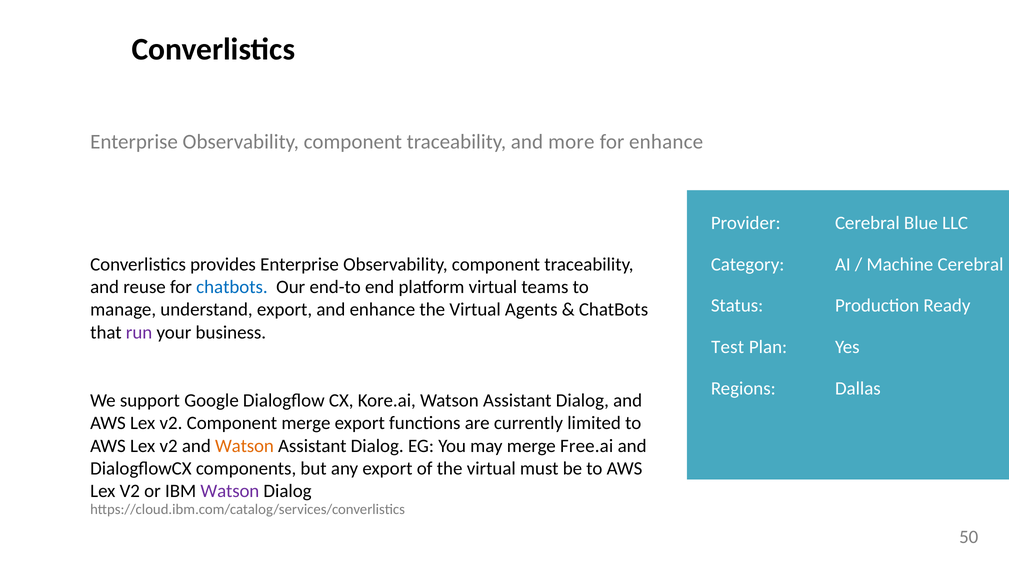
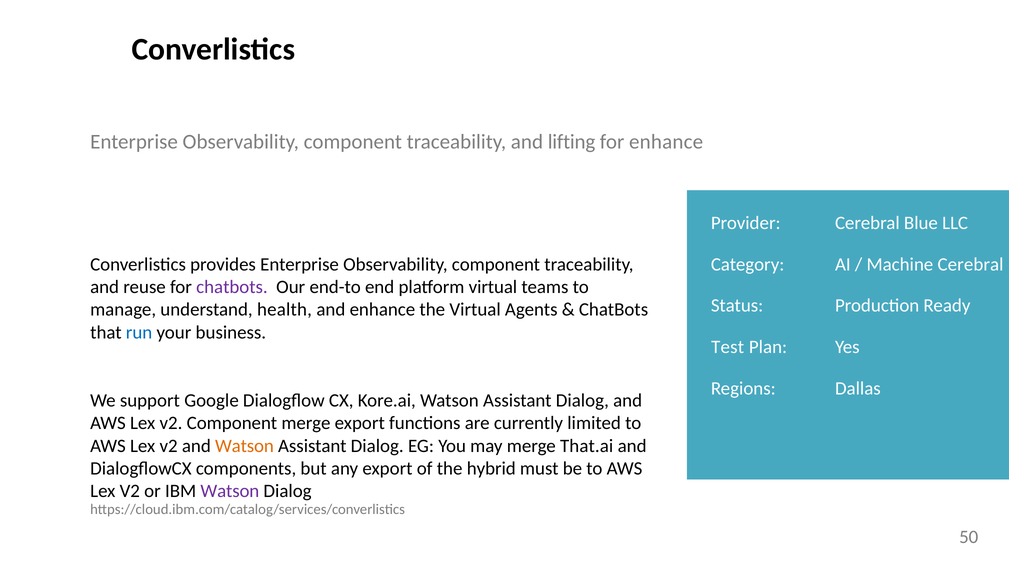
more: more -> lifting
chatbots at (232, 287) colour: blue -> purple
understand export: export -> health
run colour: purple -> blue
Free.ai: Free.ai -> That.ai
of the virtual: virtual -> hybrid
